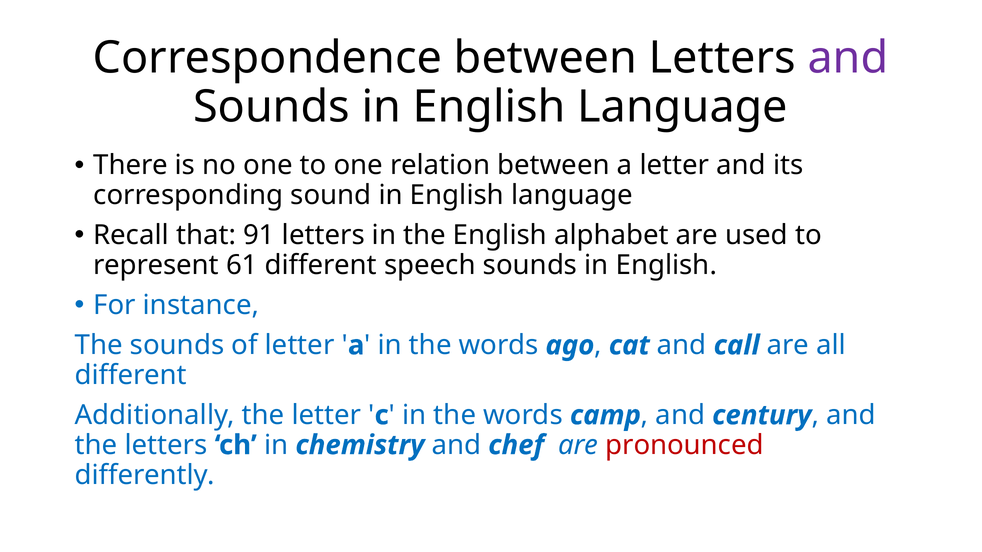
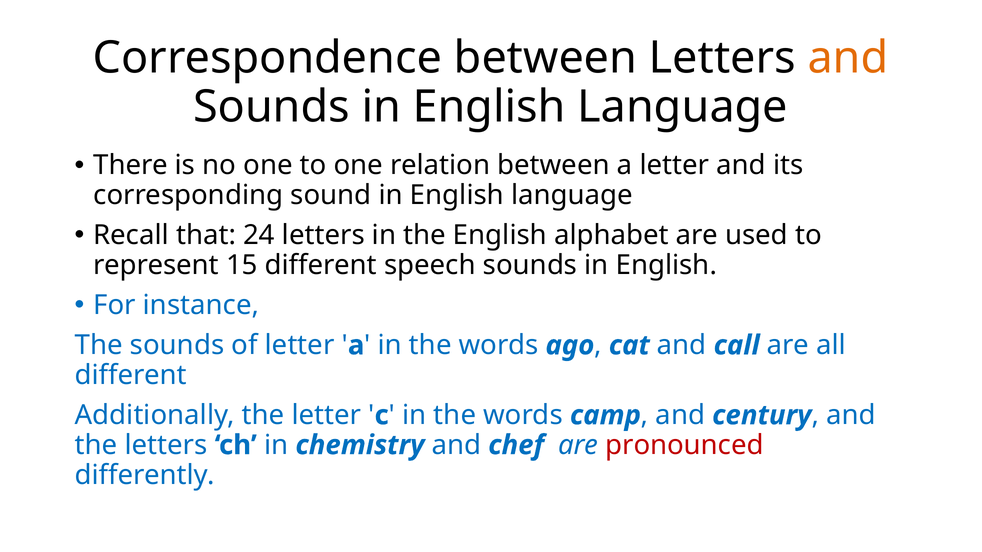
and at (848, 58) colour: purple -> orange
91: 91 -> 24
61: 61 -> 15
